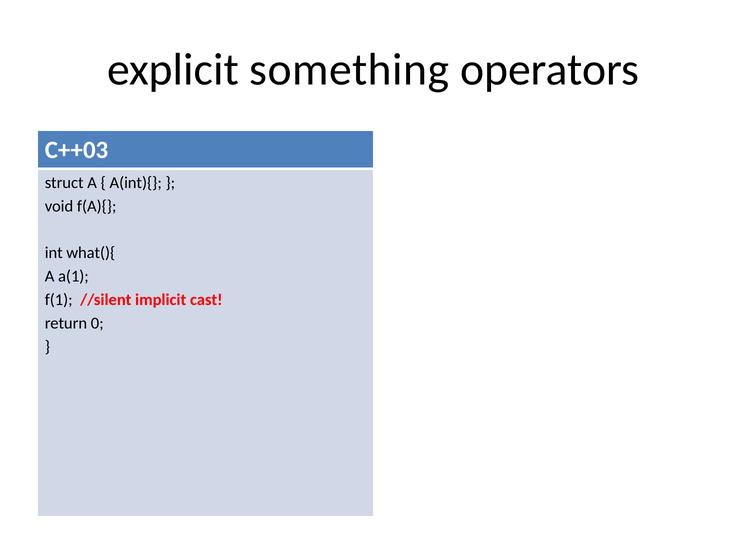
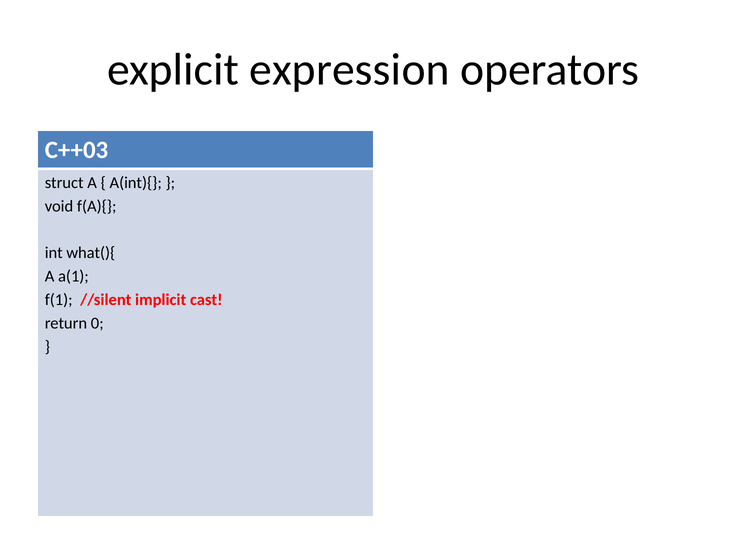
something: something -> expression
